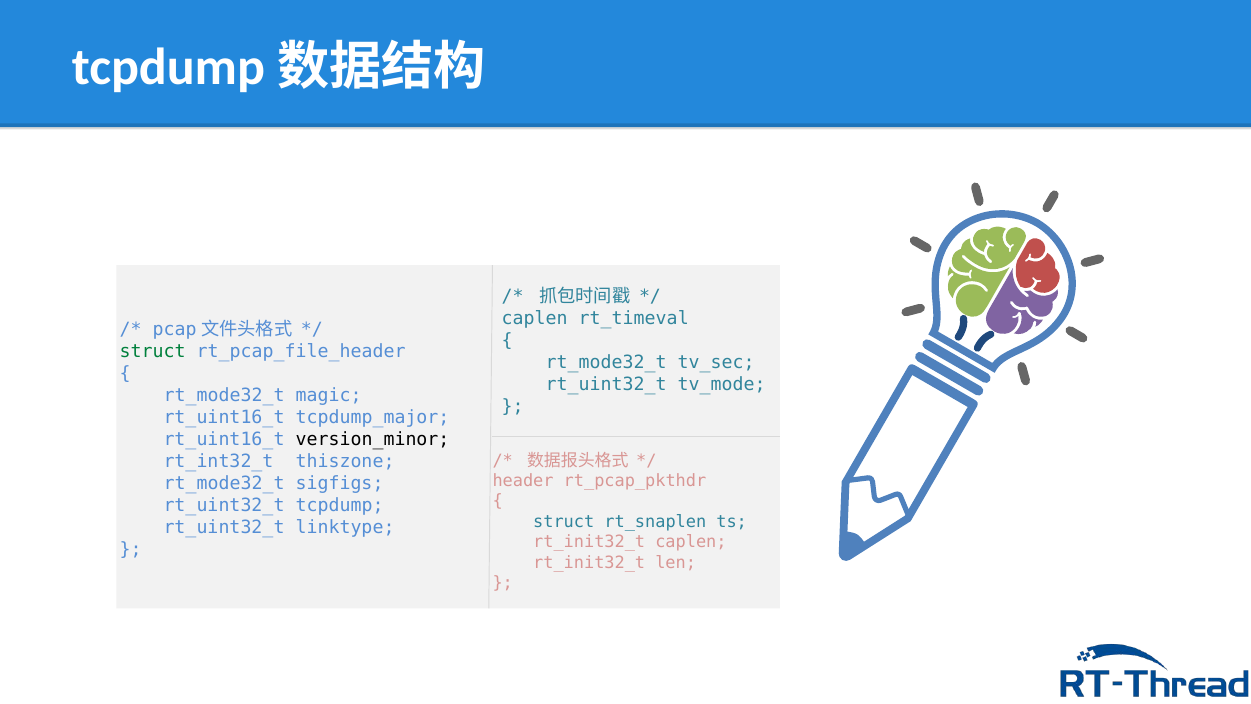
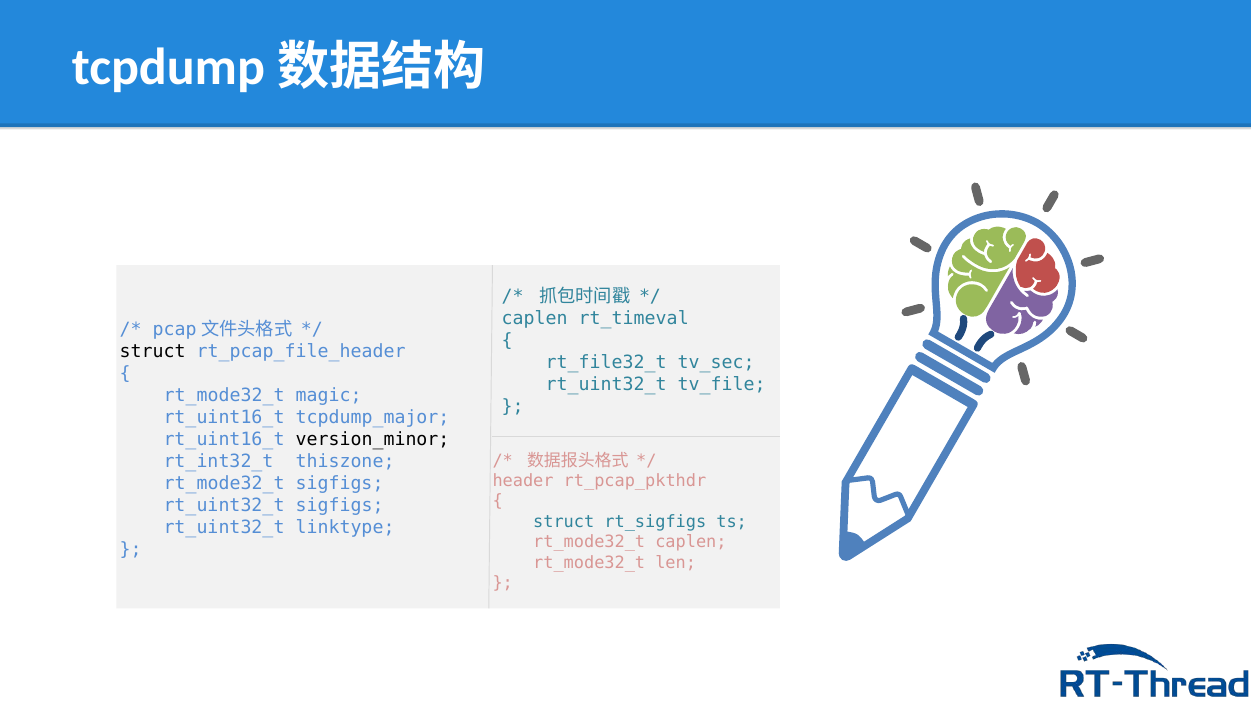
struct at (153, 352) colour: green -> black
rt_mode32_t at (606, 363): rt_mode32_t -> rt_file32_t
tv_mode: tv_mode -> tv_file
rt_uint32_t tcpdump: tcpdump -> sigfigs
rt_snaplen: rt_snaplen -> rt_sigfigs
rt_init32_t at (589, 542): rt_init32_t -> rt_mode32_t
rt_init32_t at (589, 562): rt_init32_t -> rt_mode32_t
